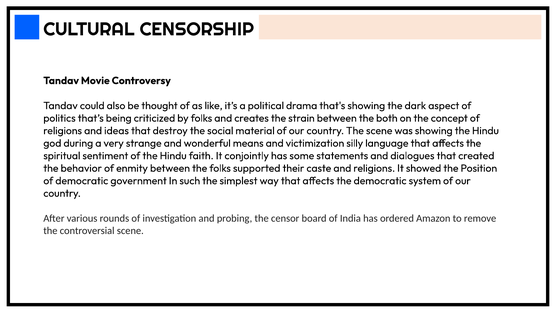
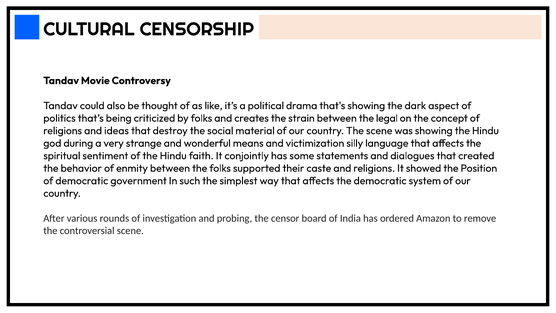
both: both -> legal
